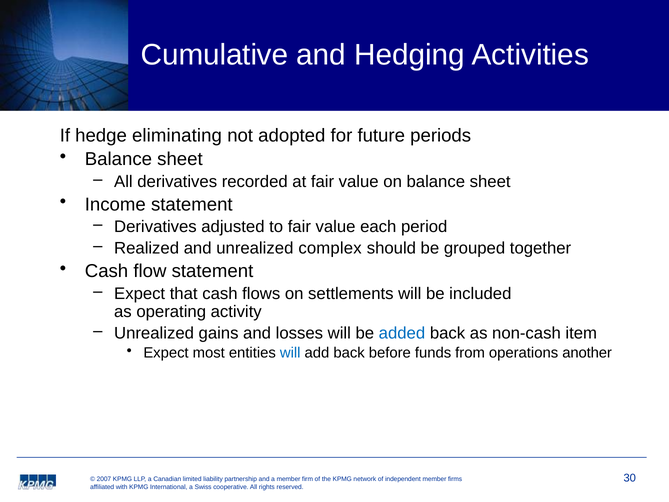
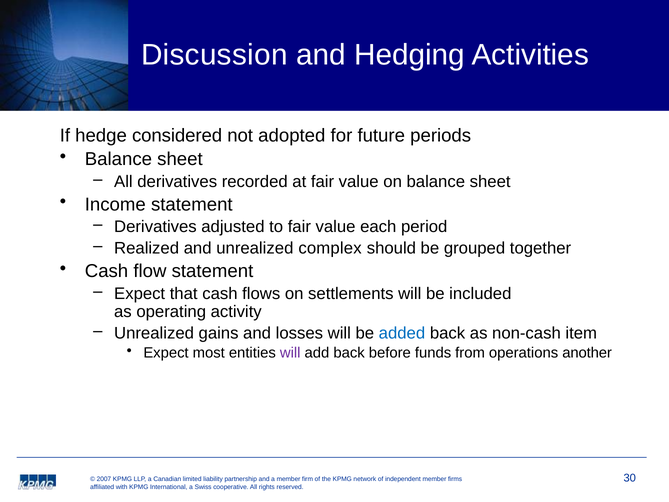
Cumulative: Cumulative -> Discussion
eliminating: eliminating -> considered
will at (290, 353) colour: blue -> purple
